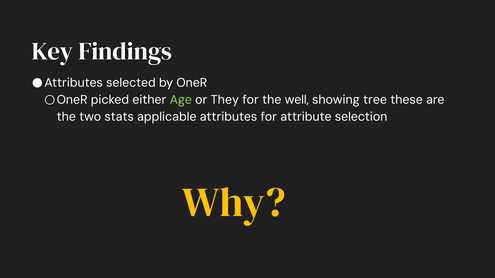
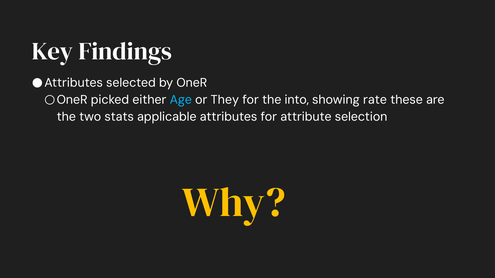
Age colour: light green -> light blue
well: well -> into
tree: tree -> rate
